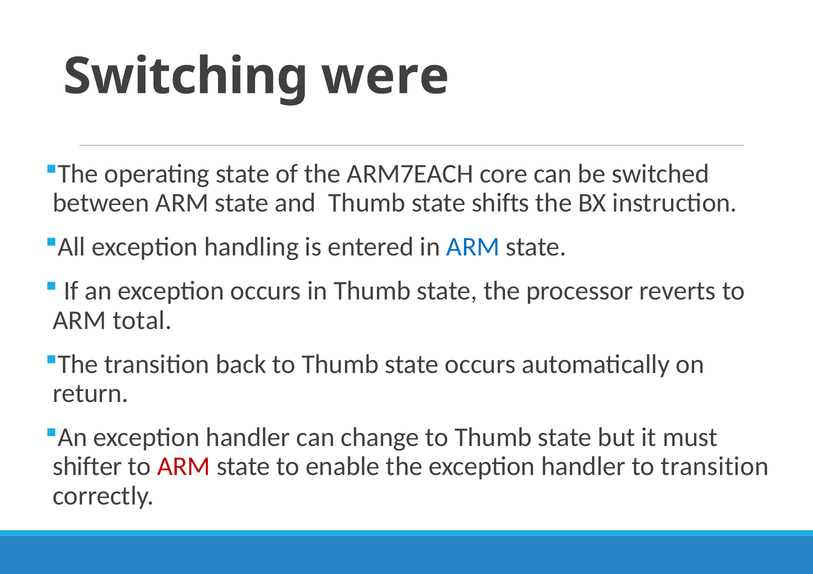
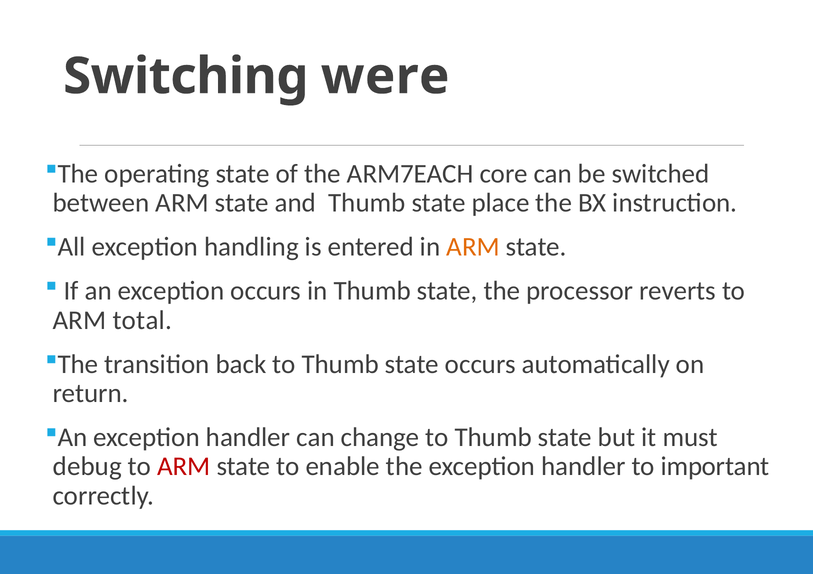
shifts: shifts -> place
ARM at (473, 247) colour: blue -> orange
shifter: shifter -> debug
to transition: transition -> important
